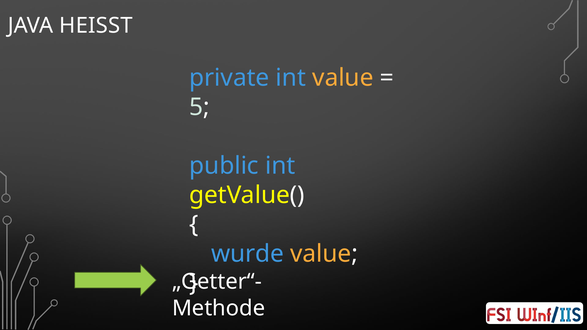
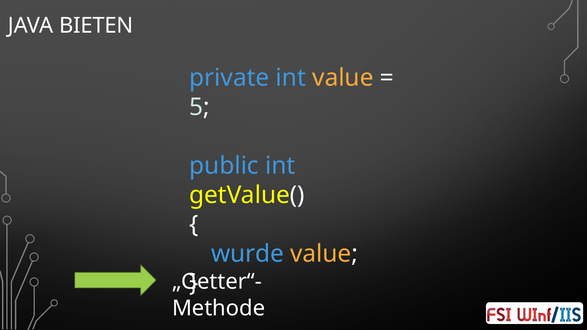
HEISST: HEISST -> BIETEN
